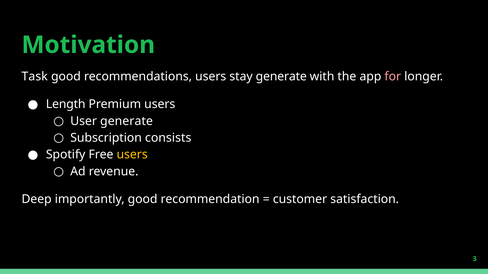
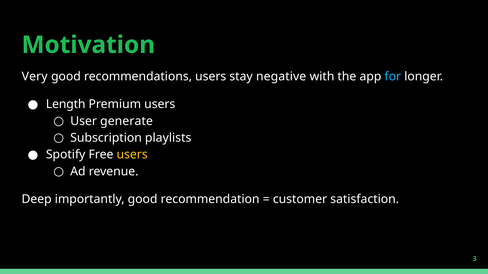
Task: Task -> Very
stay generate: generate -> negative
for colour: pink -> light blue
consists: consists -> playlists
